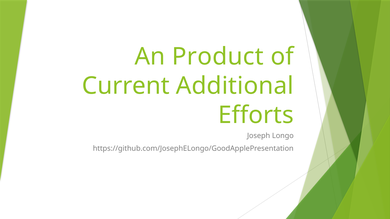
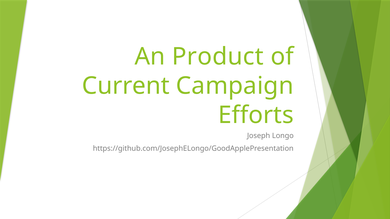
Additional: Additional -> Campaign
